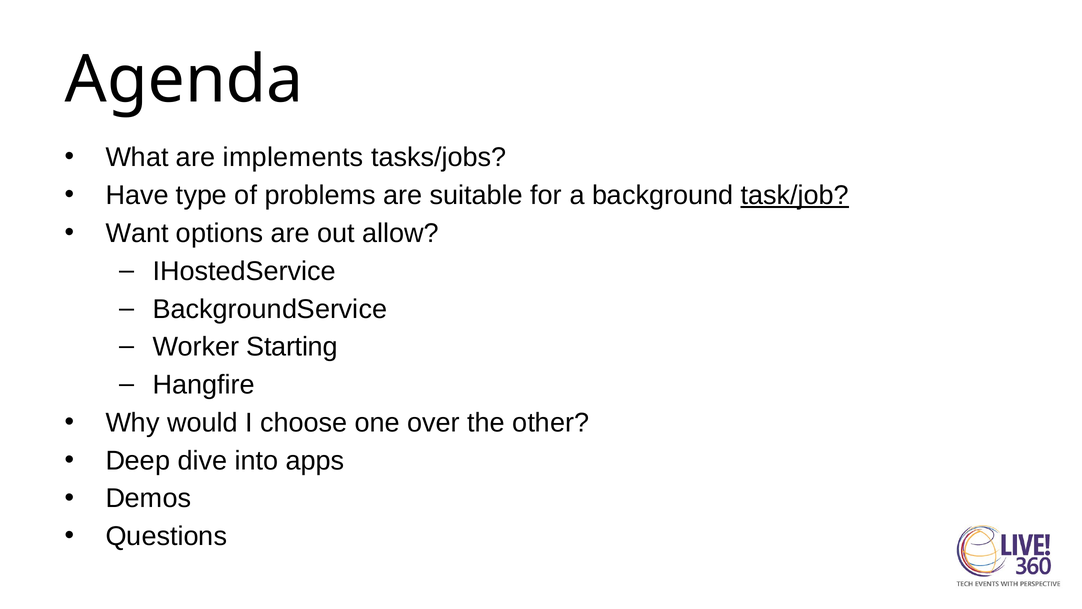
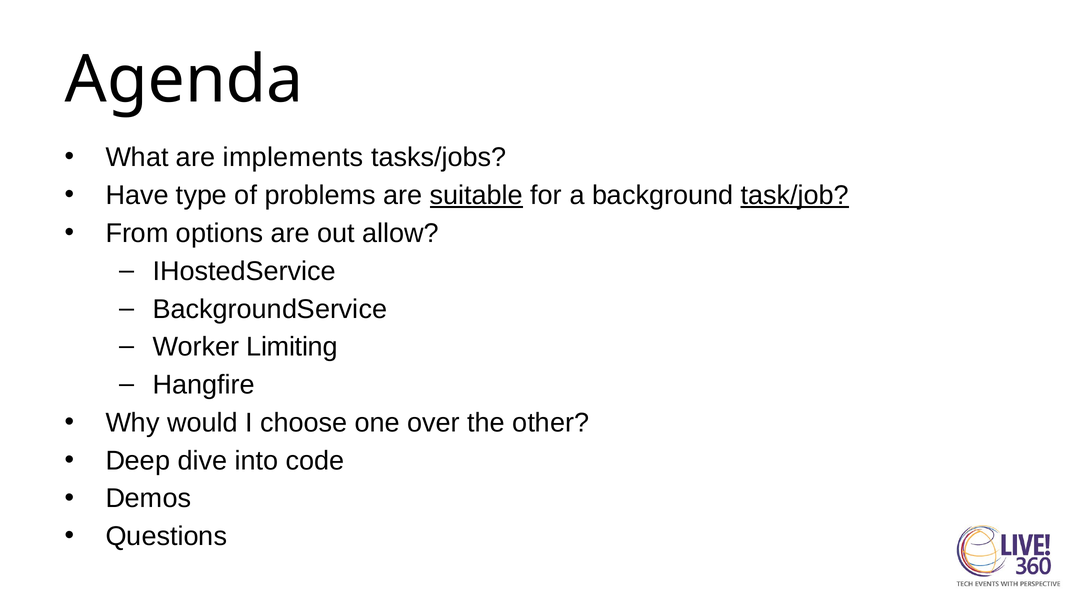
suitable underline: none -> present
Want: Want -> From
Starting: Starting -> Limiting
apps: apps -> code
